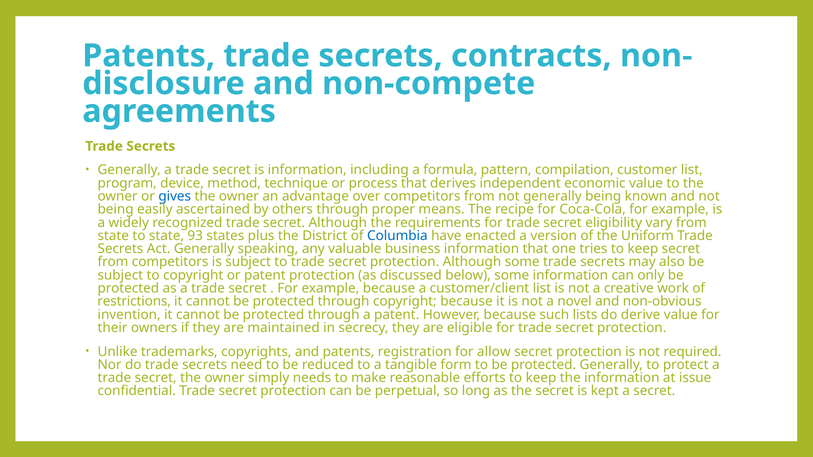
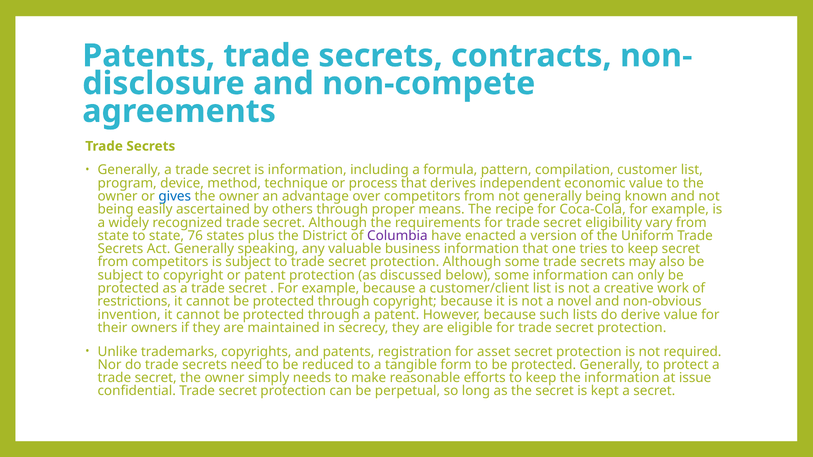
93: 93 -> 76
Columbia colour: blue -> purple
allow: allow -> asset
